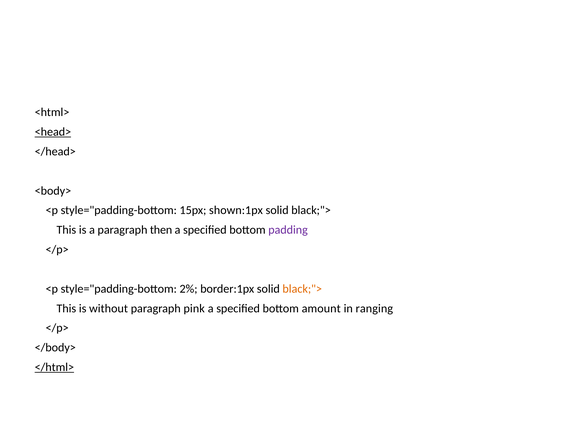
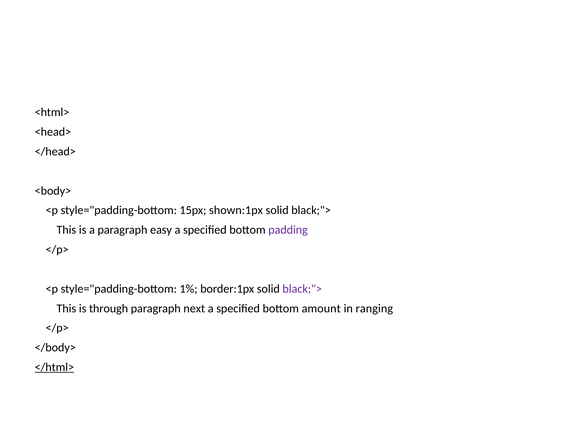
<head> underline: present -> none
then: then -> easy
2%: 2% -> 1%
black;"> at (302, 289) colour: orange -> purple
without: without -> through
pink: pink -> next
